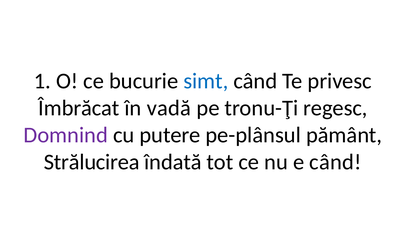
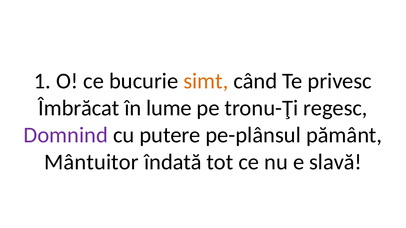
simt colour: blue -> orange
vadă: vadă -> lume
Strălucirea: Strălucirea -> Mântuitor
e când: când -> slavă
